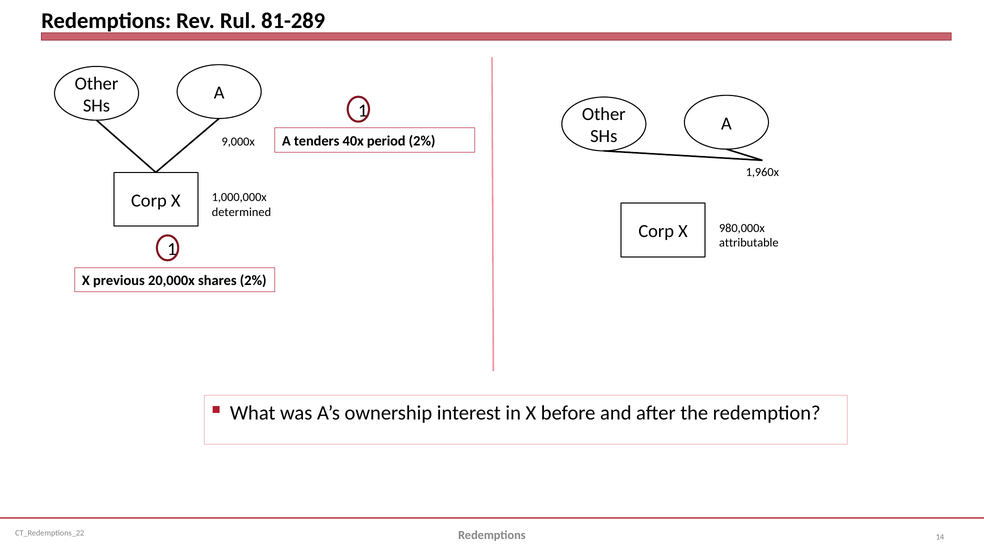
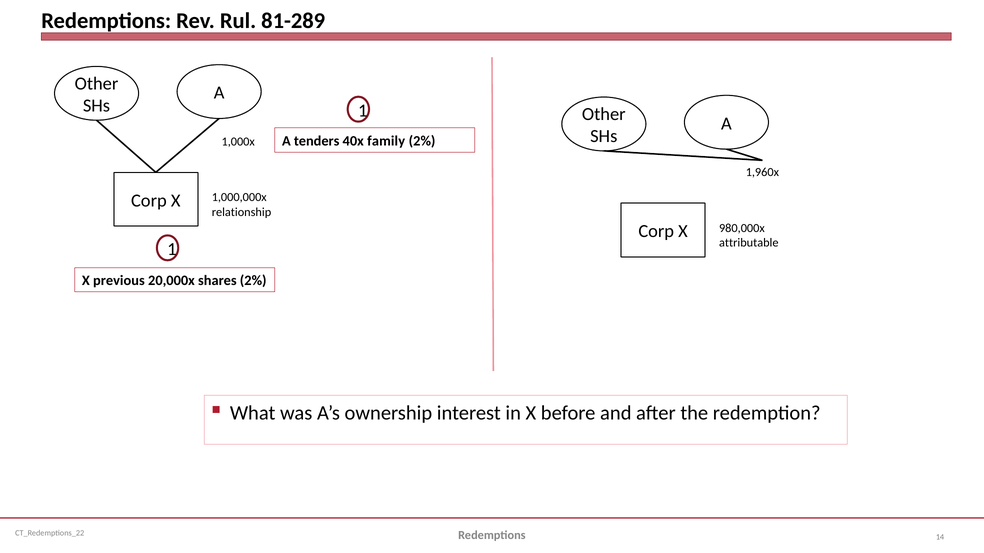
period: period -> family
9,000x: 9,000x -> 1,000x
determined: determined -> relationship
